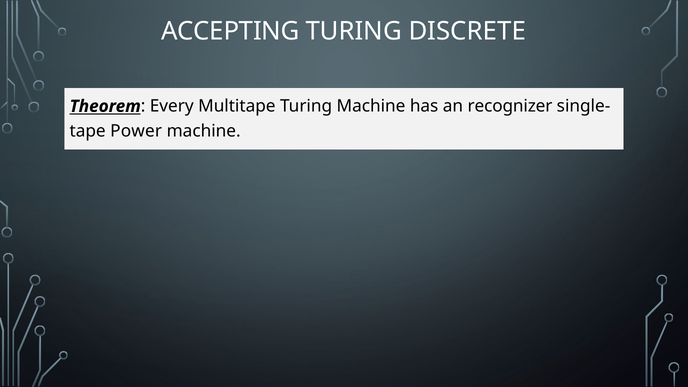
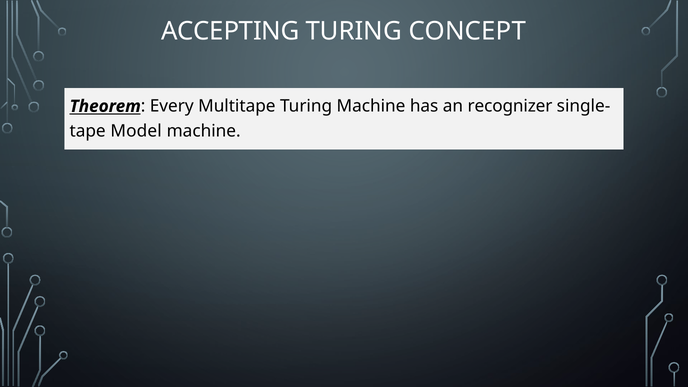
DISCRETE: DISCRETE -> CONCEPT
Power: Power -> Model
